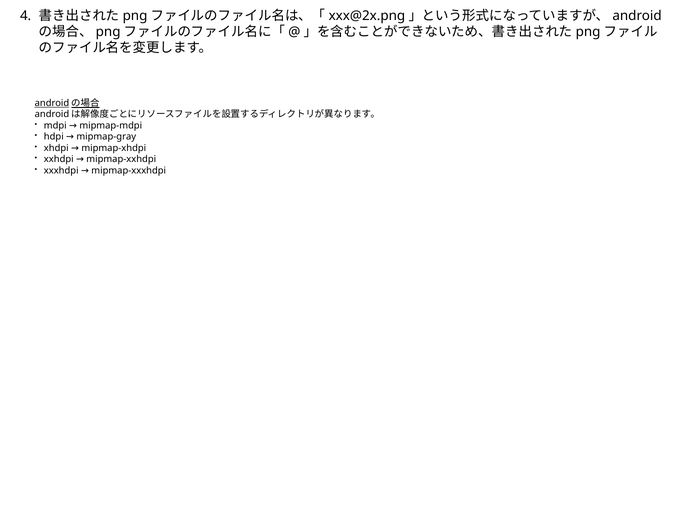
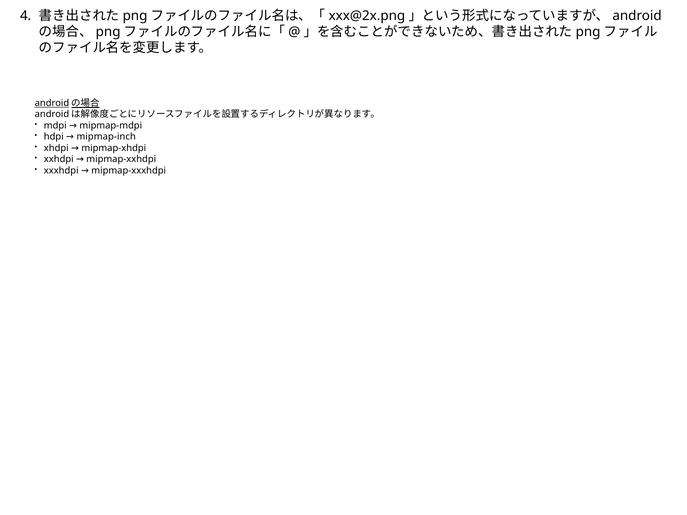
mipmap-gray: mipmap-gray -> mipmap-inch
